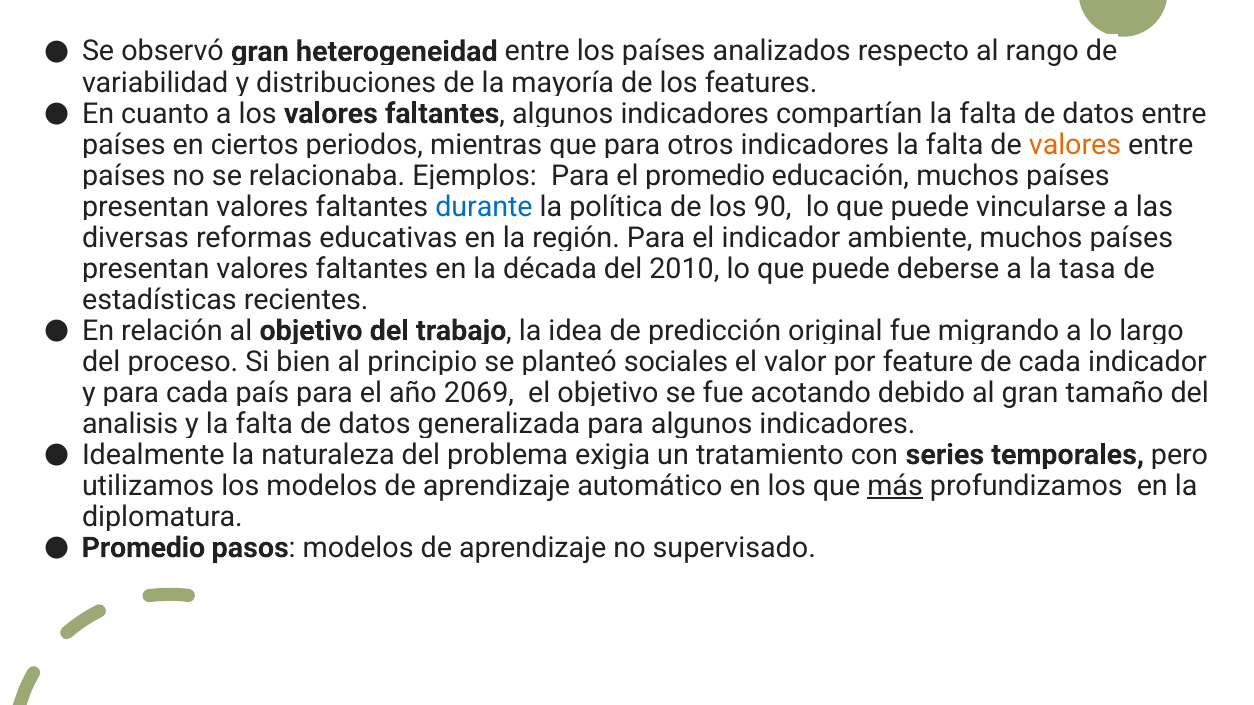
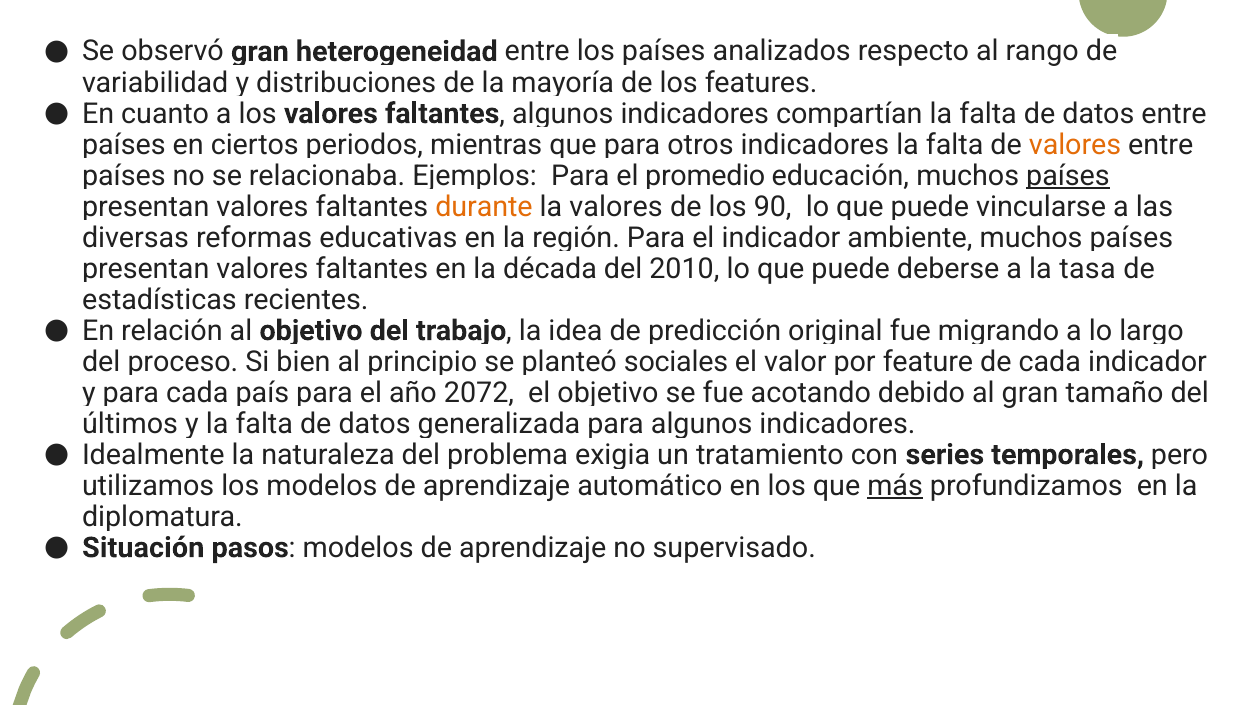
países at (1068, 176) underline: none -> present
durante colour: blue -> orange
la política: política -> valores
2069: 2069 -> 2072
analisis: analisis -> últimos
Promedio at (143, 548): Promedio -> Situación
